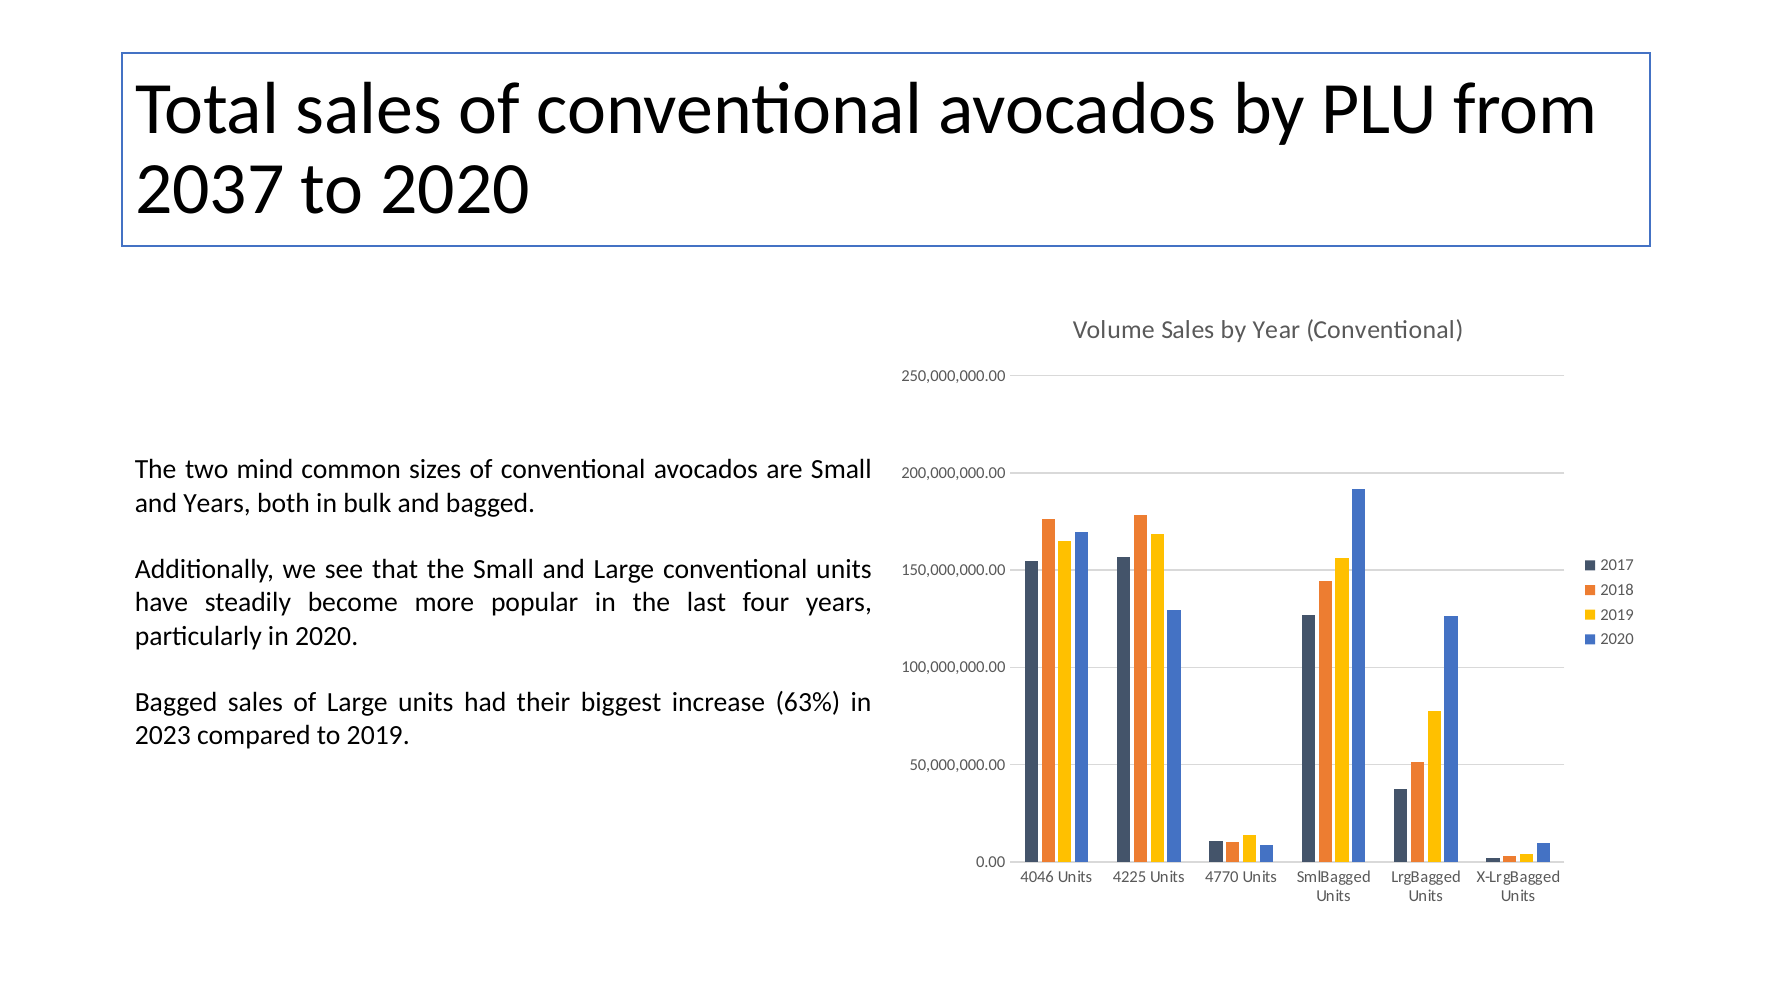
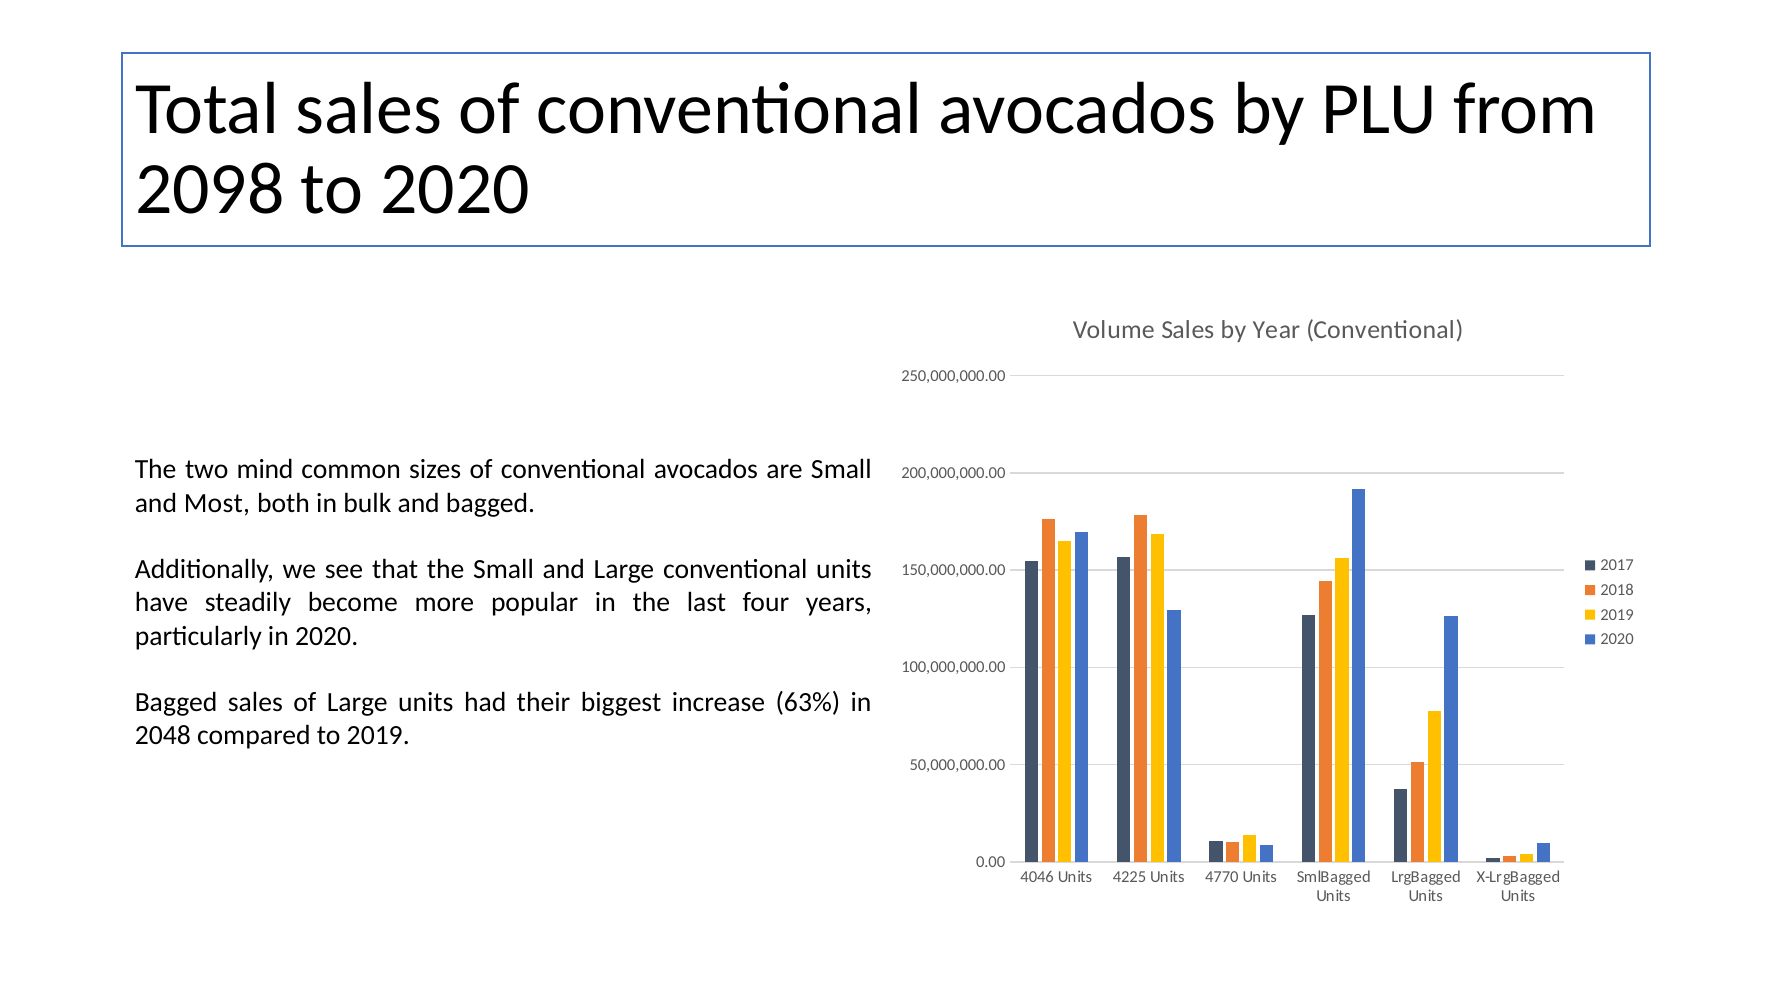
2037: 2037 -> 2098
and Years: Years -> Most
2023: 2023 -> 2048
